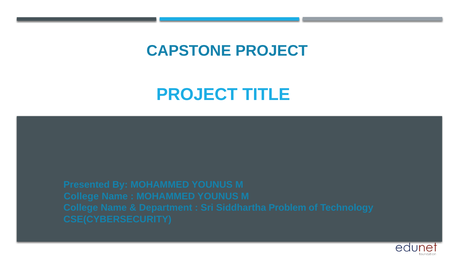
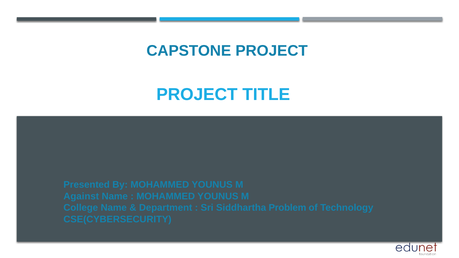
College at (81, 196): College -> Against
